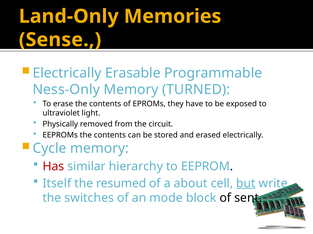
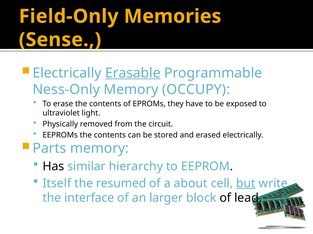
Land-Only: Land-Only -> Field-Only
Erasable underline: none -> present
TURNED: TURNED -> OCCUPY
Cycle: Cycle -> Parts
Has colour: red -> black
switches: switches -> interface
mode: mode -> larger
sent: sent -> lead
